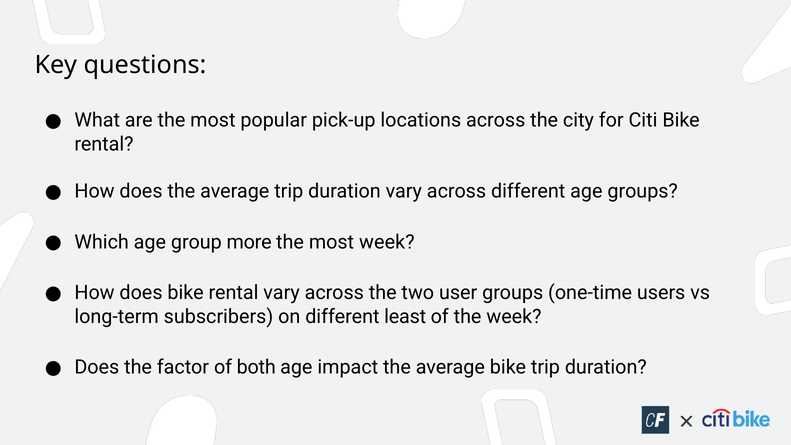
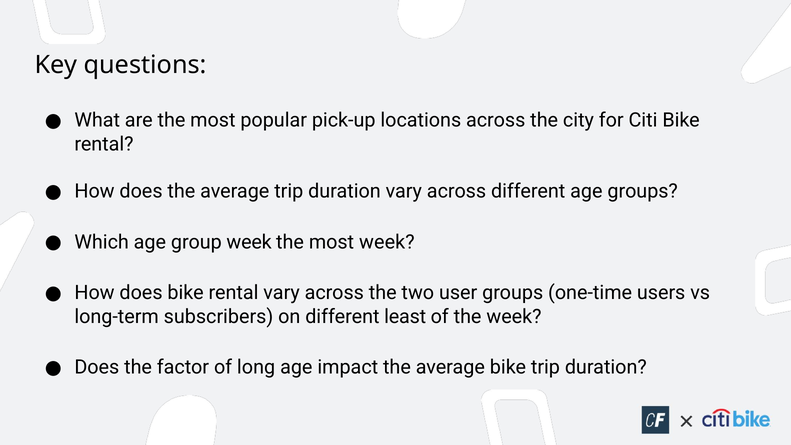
group more: more -> week
both: both -> long
